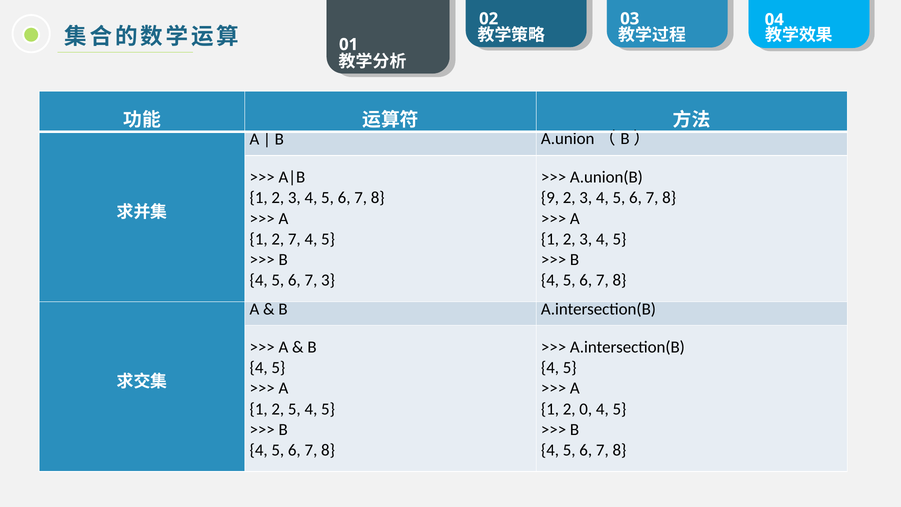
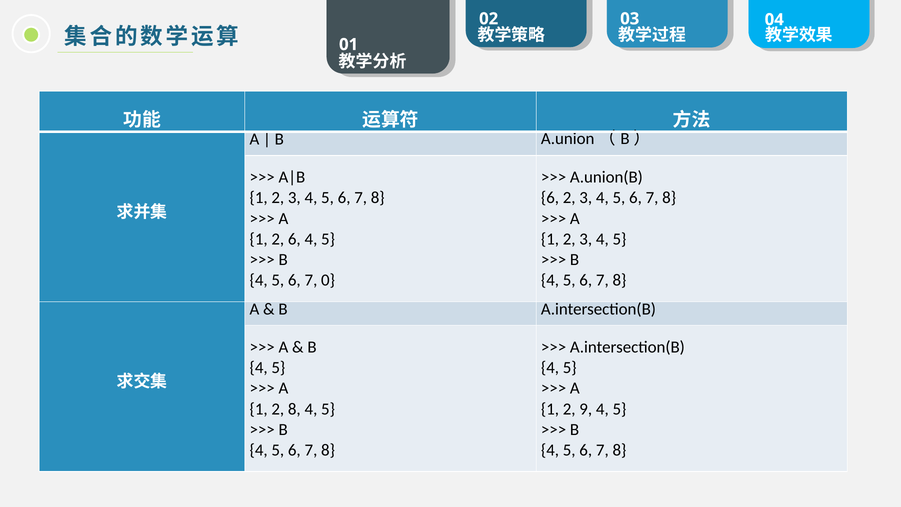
9 at (550, 198): 9 -> 6
2 7: 7 -> 6
7 3: 3 -> 0
2 5: 5 -> 8
0: 0 -> 9
